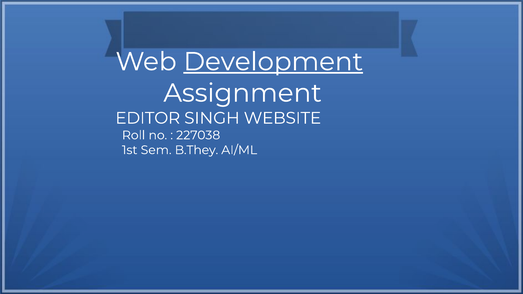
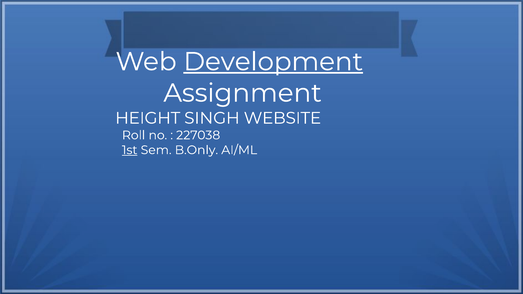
EDITOR: EDITOR -> HEIGHT
1st underline: none -> present
B.They: B.They -> B.Only
